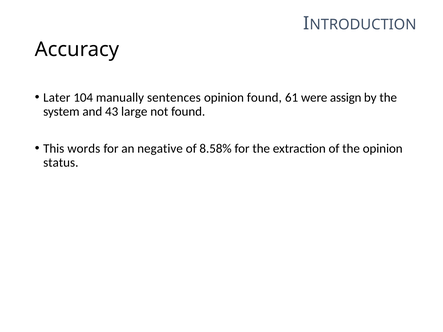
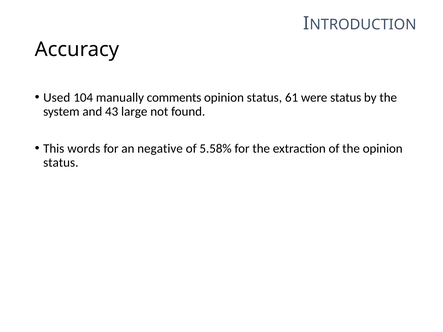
Later: Later -> Used
sentences: sentences -> comments
found at (264, 98): found -> status
were assign: assign -> status
8.58%: 8.58% -> 5.58%
